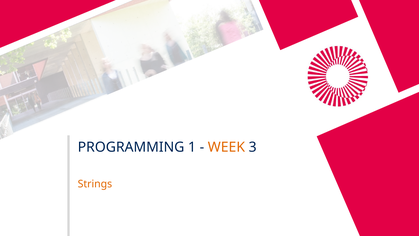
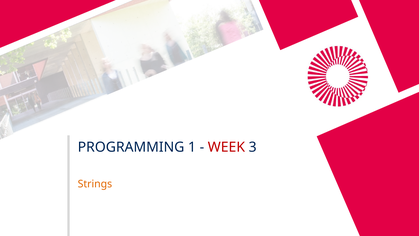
WEEK colour: orange -> red
